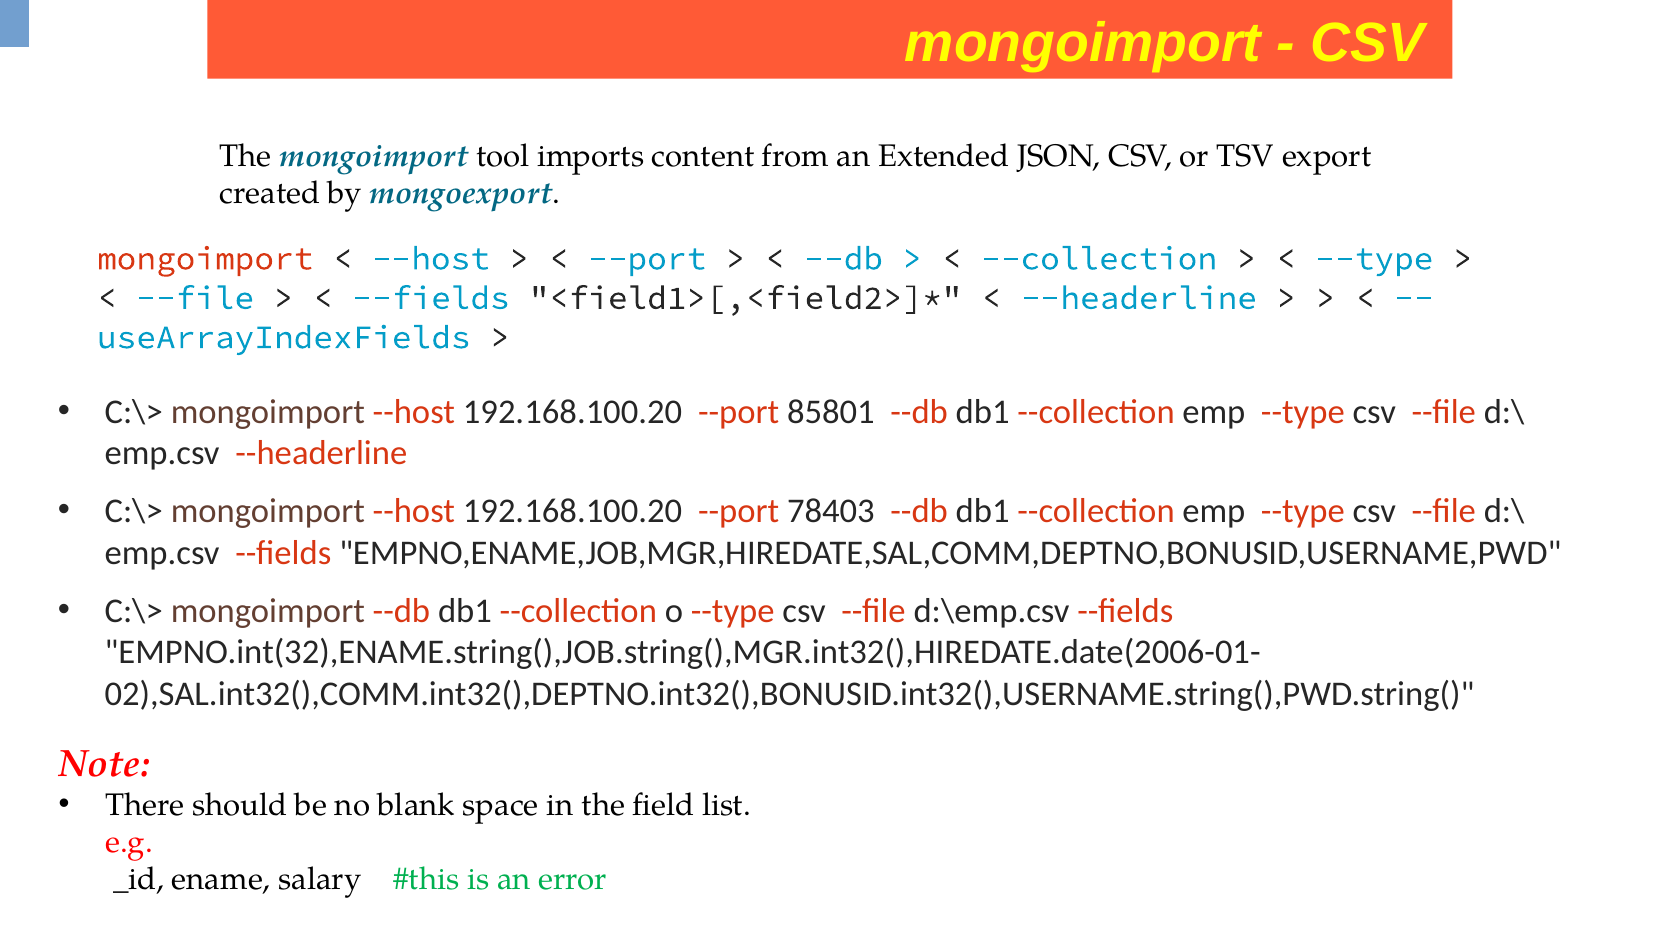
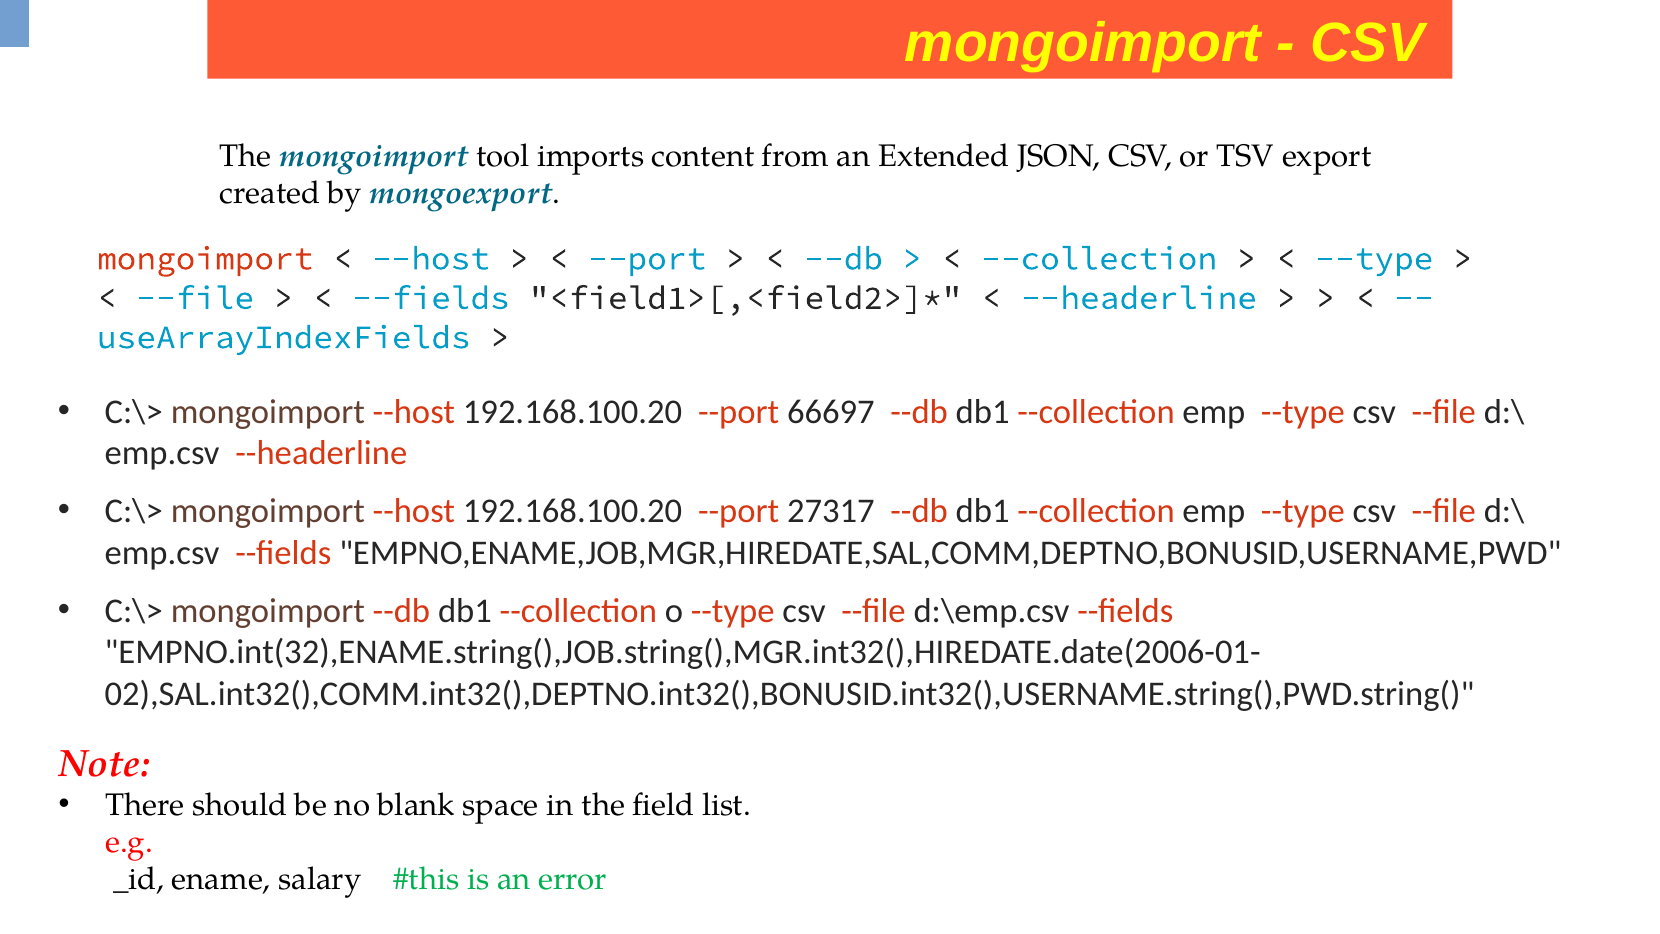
85801: 85801 -> 66697
78403: 78403 -> 27317
